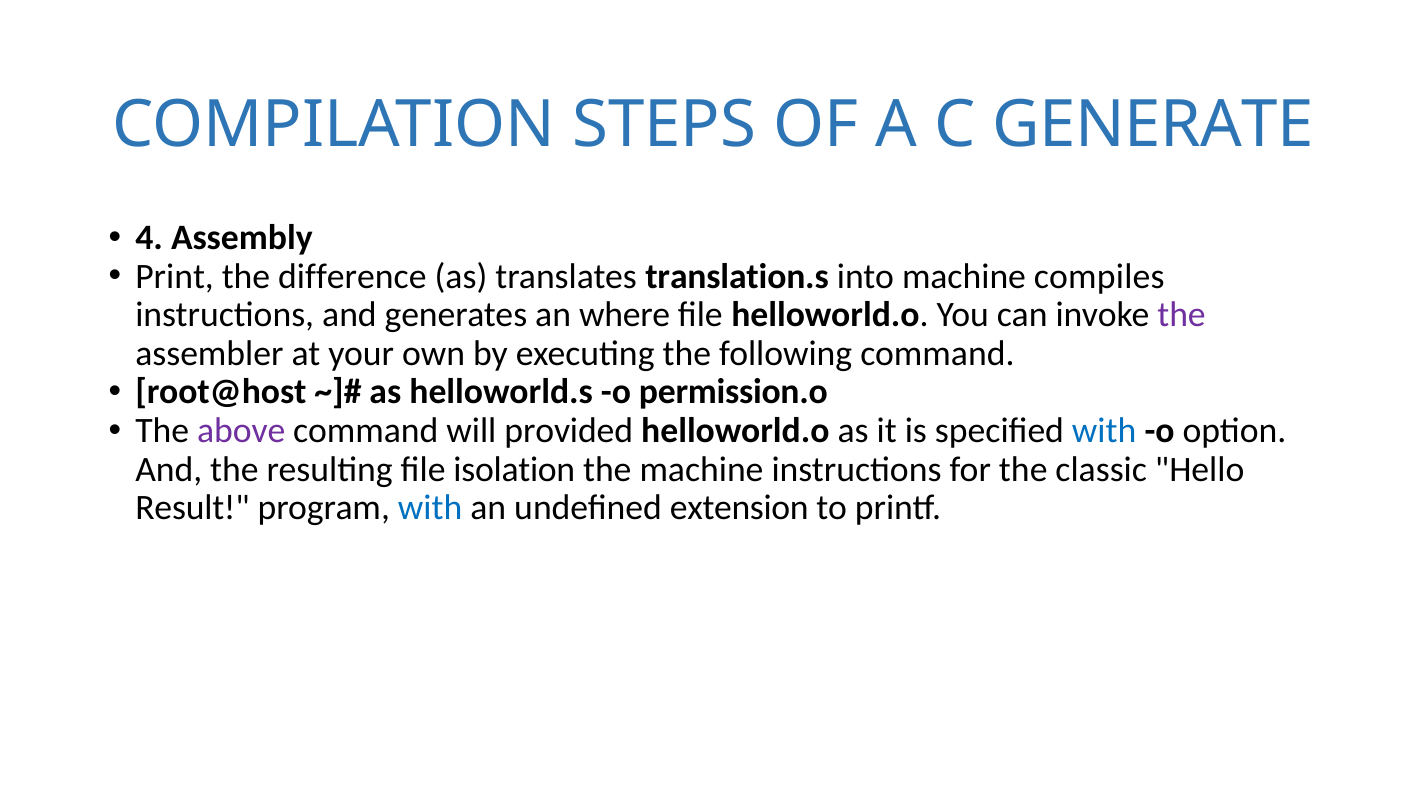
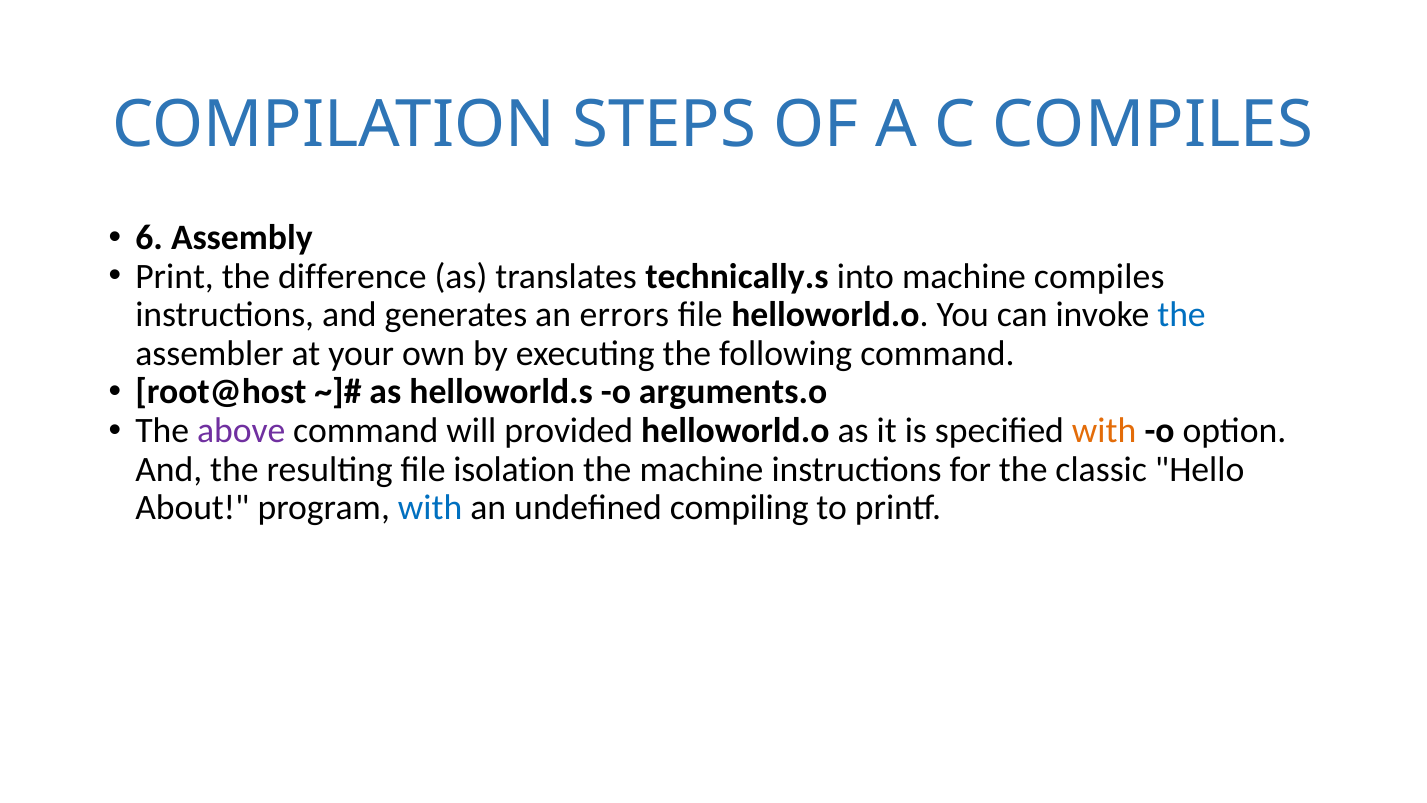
C GENERATE: GENERATE -> COMPILES
4: 4 -> 6
translation.s: translation.s -> technically.s
where: where -> errors
the at (1182, 315) colour: purple -> blue
permission.o: permission.o -> arguments.o
with at (1104, 431) colour: blue -> orange
Result: Result -> About
extension: extension -> compiling
